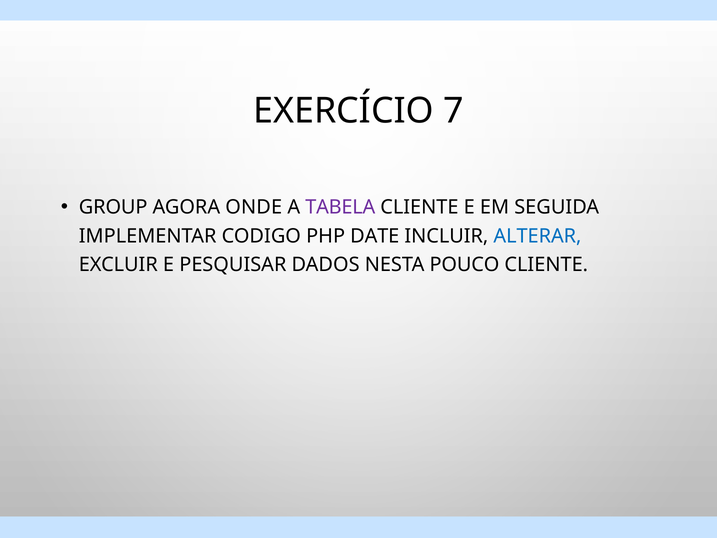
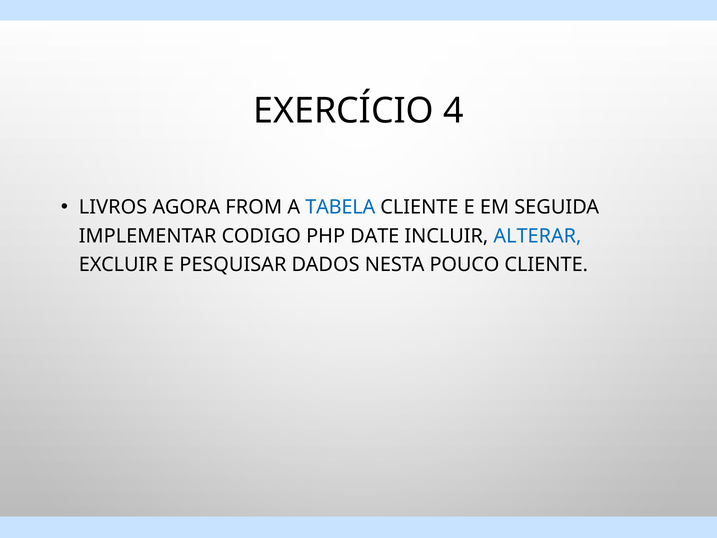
7: 7 -> 4
GROUP: GROUP -> LIVROS
ONDE: ONDE -> FROM
TABELA colour: purple -> blue
